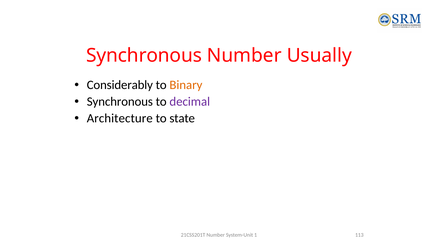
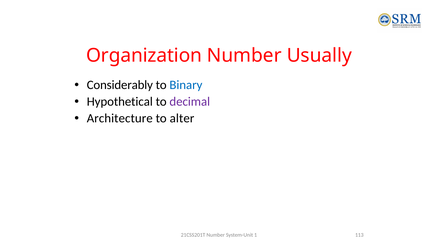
Synchronous at (144, 56): Synchronous -> Organization
Binary colour: orange -> blue
Synchronous at (120, 102): Synchronous -> Hypothetical
state: state -> alter
